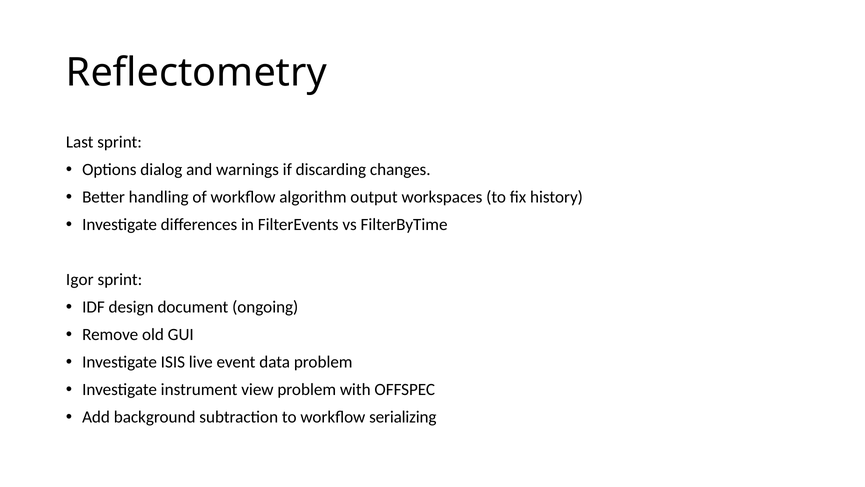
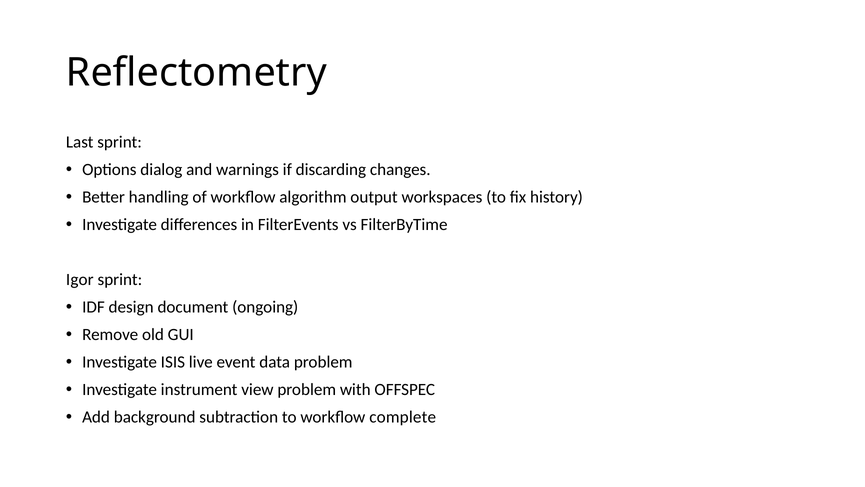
serializing: serializing -> complete
